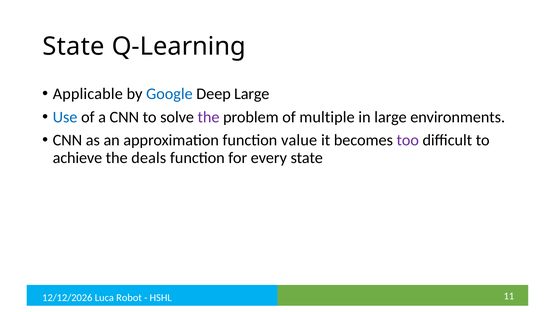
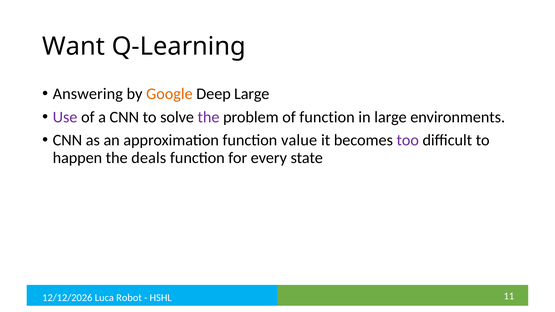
State at (74, 47): State -> Want
Applicable: Applicable -> Answering
Google colour: blue -> orange
Use colour: blue -> purple
of multiple: multiple -> function
achieve: achieve -> happen
